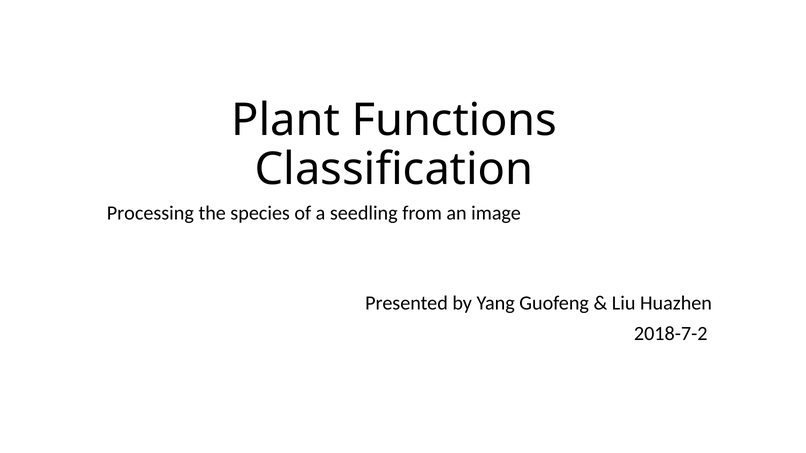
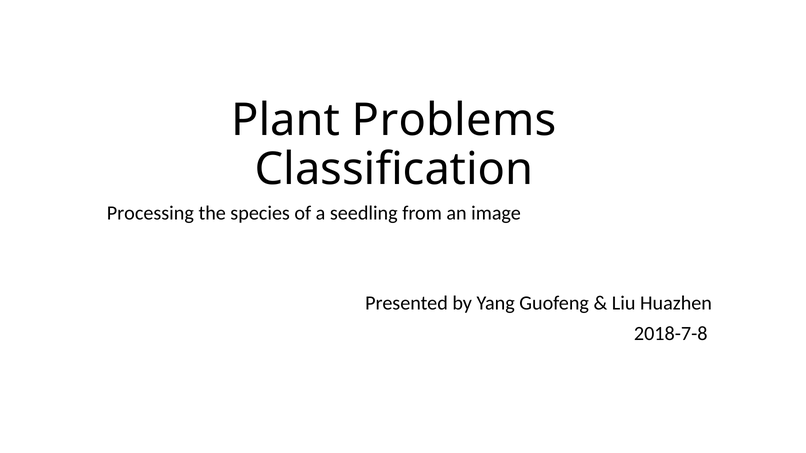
Functions: Functions -> Problems
2018-7-2: 2018-7-2 -> 2018-7-8
